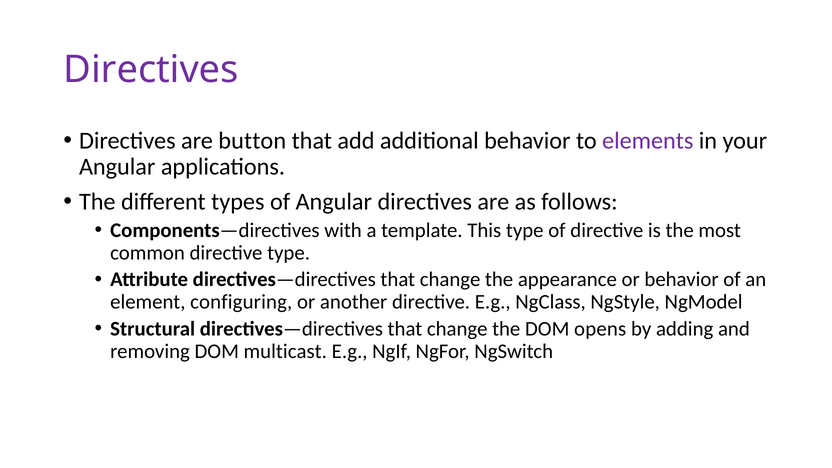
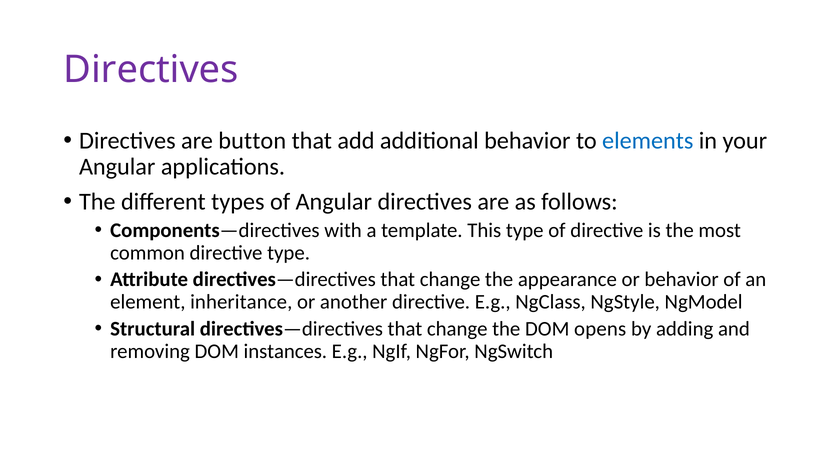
elements colour: purple -> blue
configuring: configuring -> inheritance
multicast: multicast -> instances
